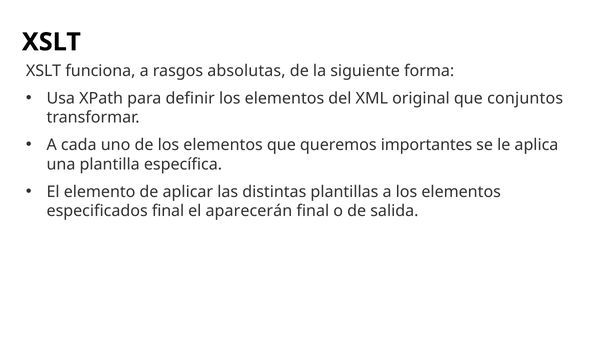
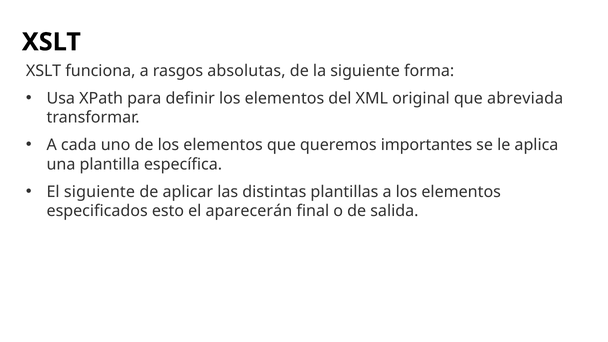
conjuntos: conjuntos -> abreviada
El elemento: elemento -> siguiente
especificados final: final -> esto
